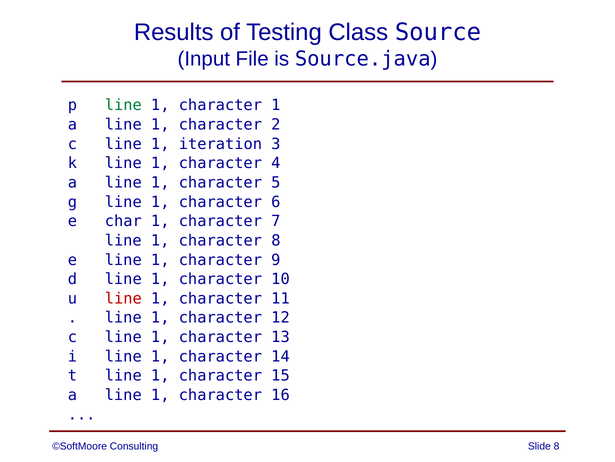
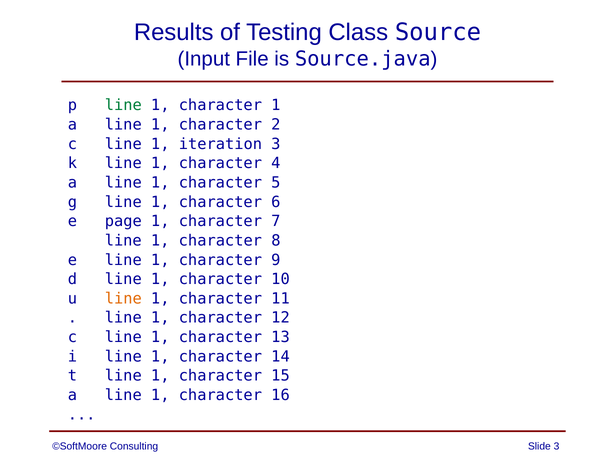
char: char -> page
line at (123, 298) colour: red -> orange
Slide 8: 8 -> 3
